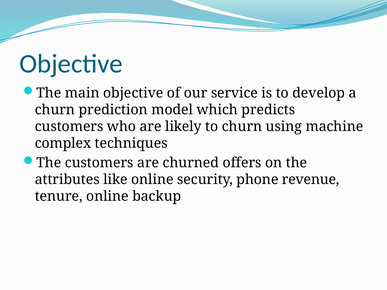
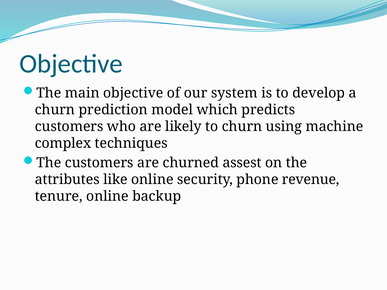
service: service -> system
offers: offers -> assest
